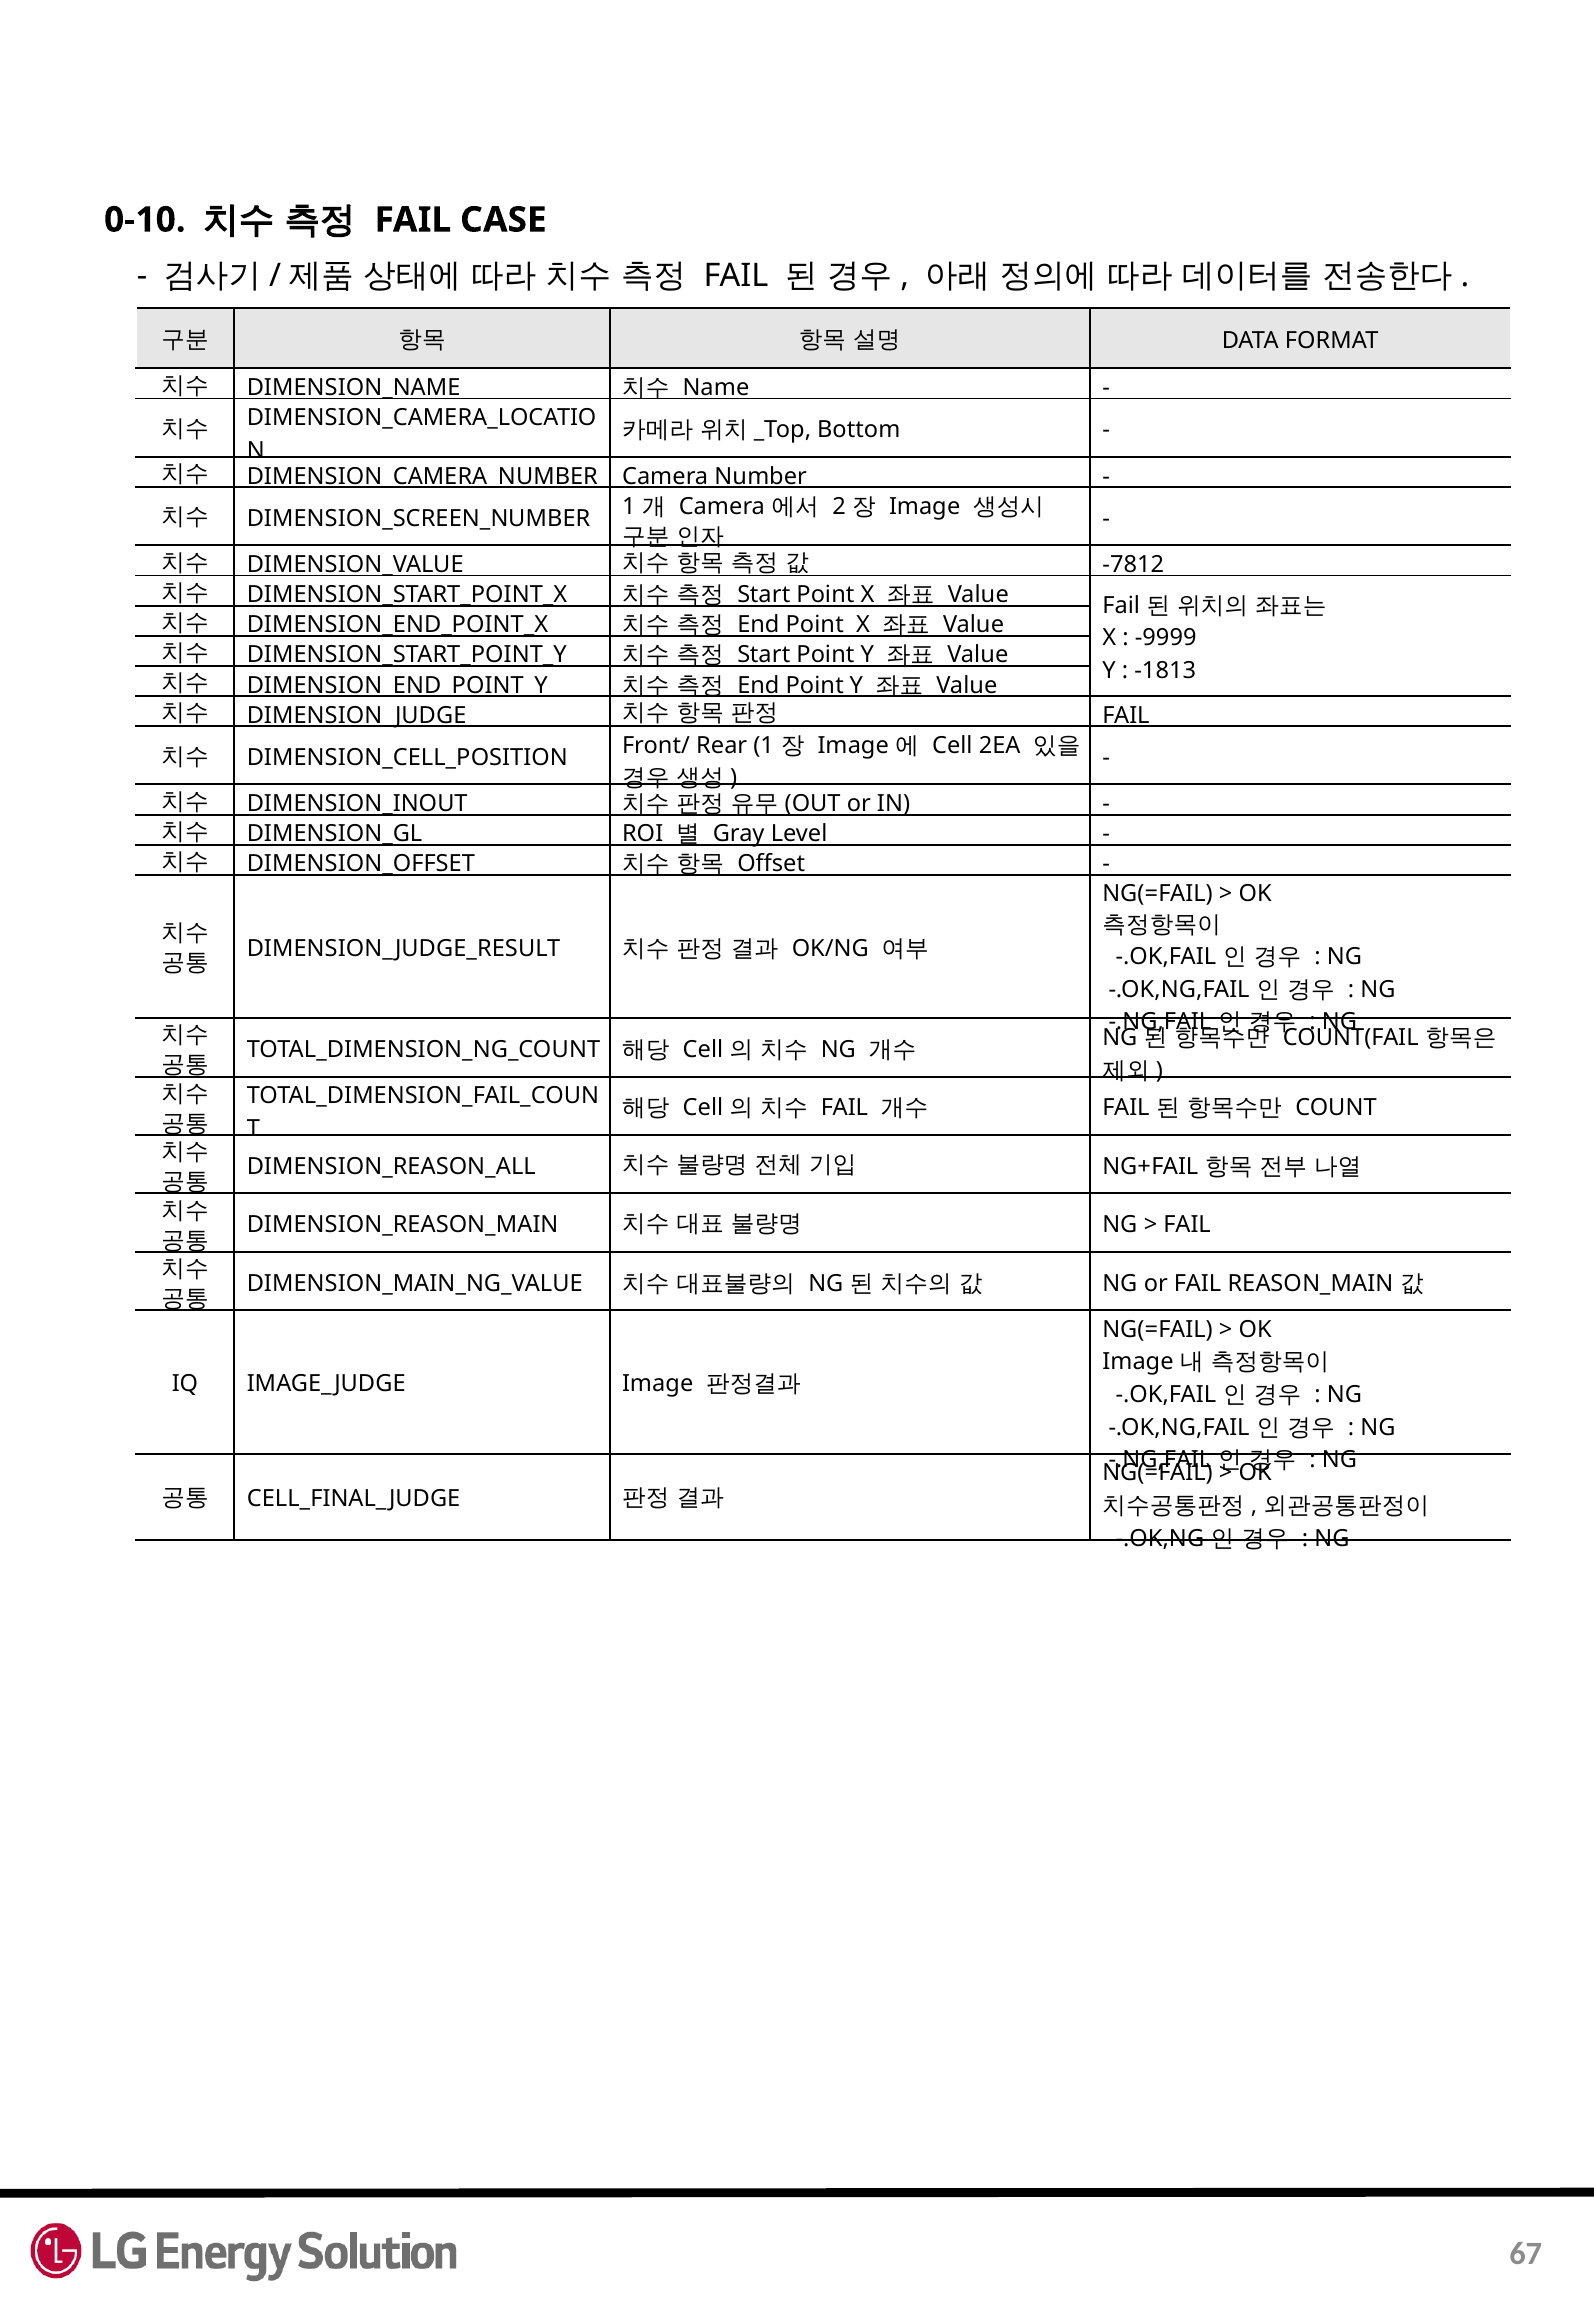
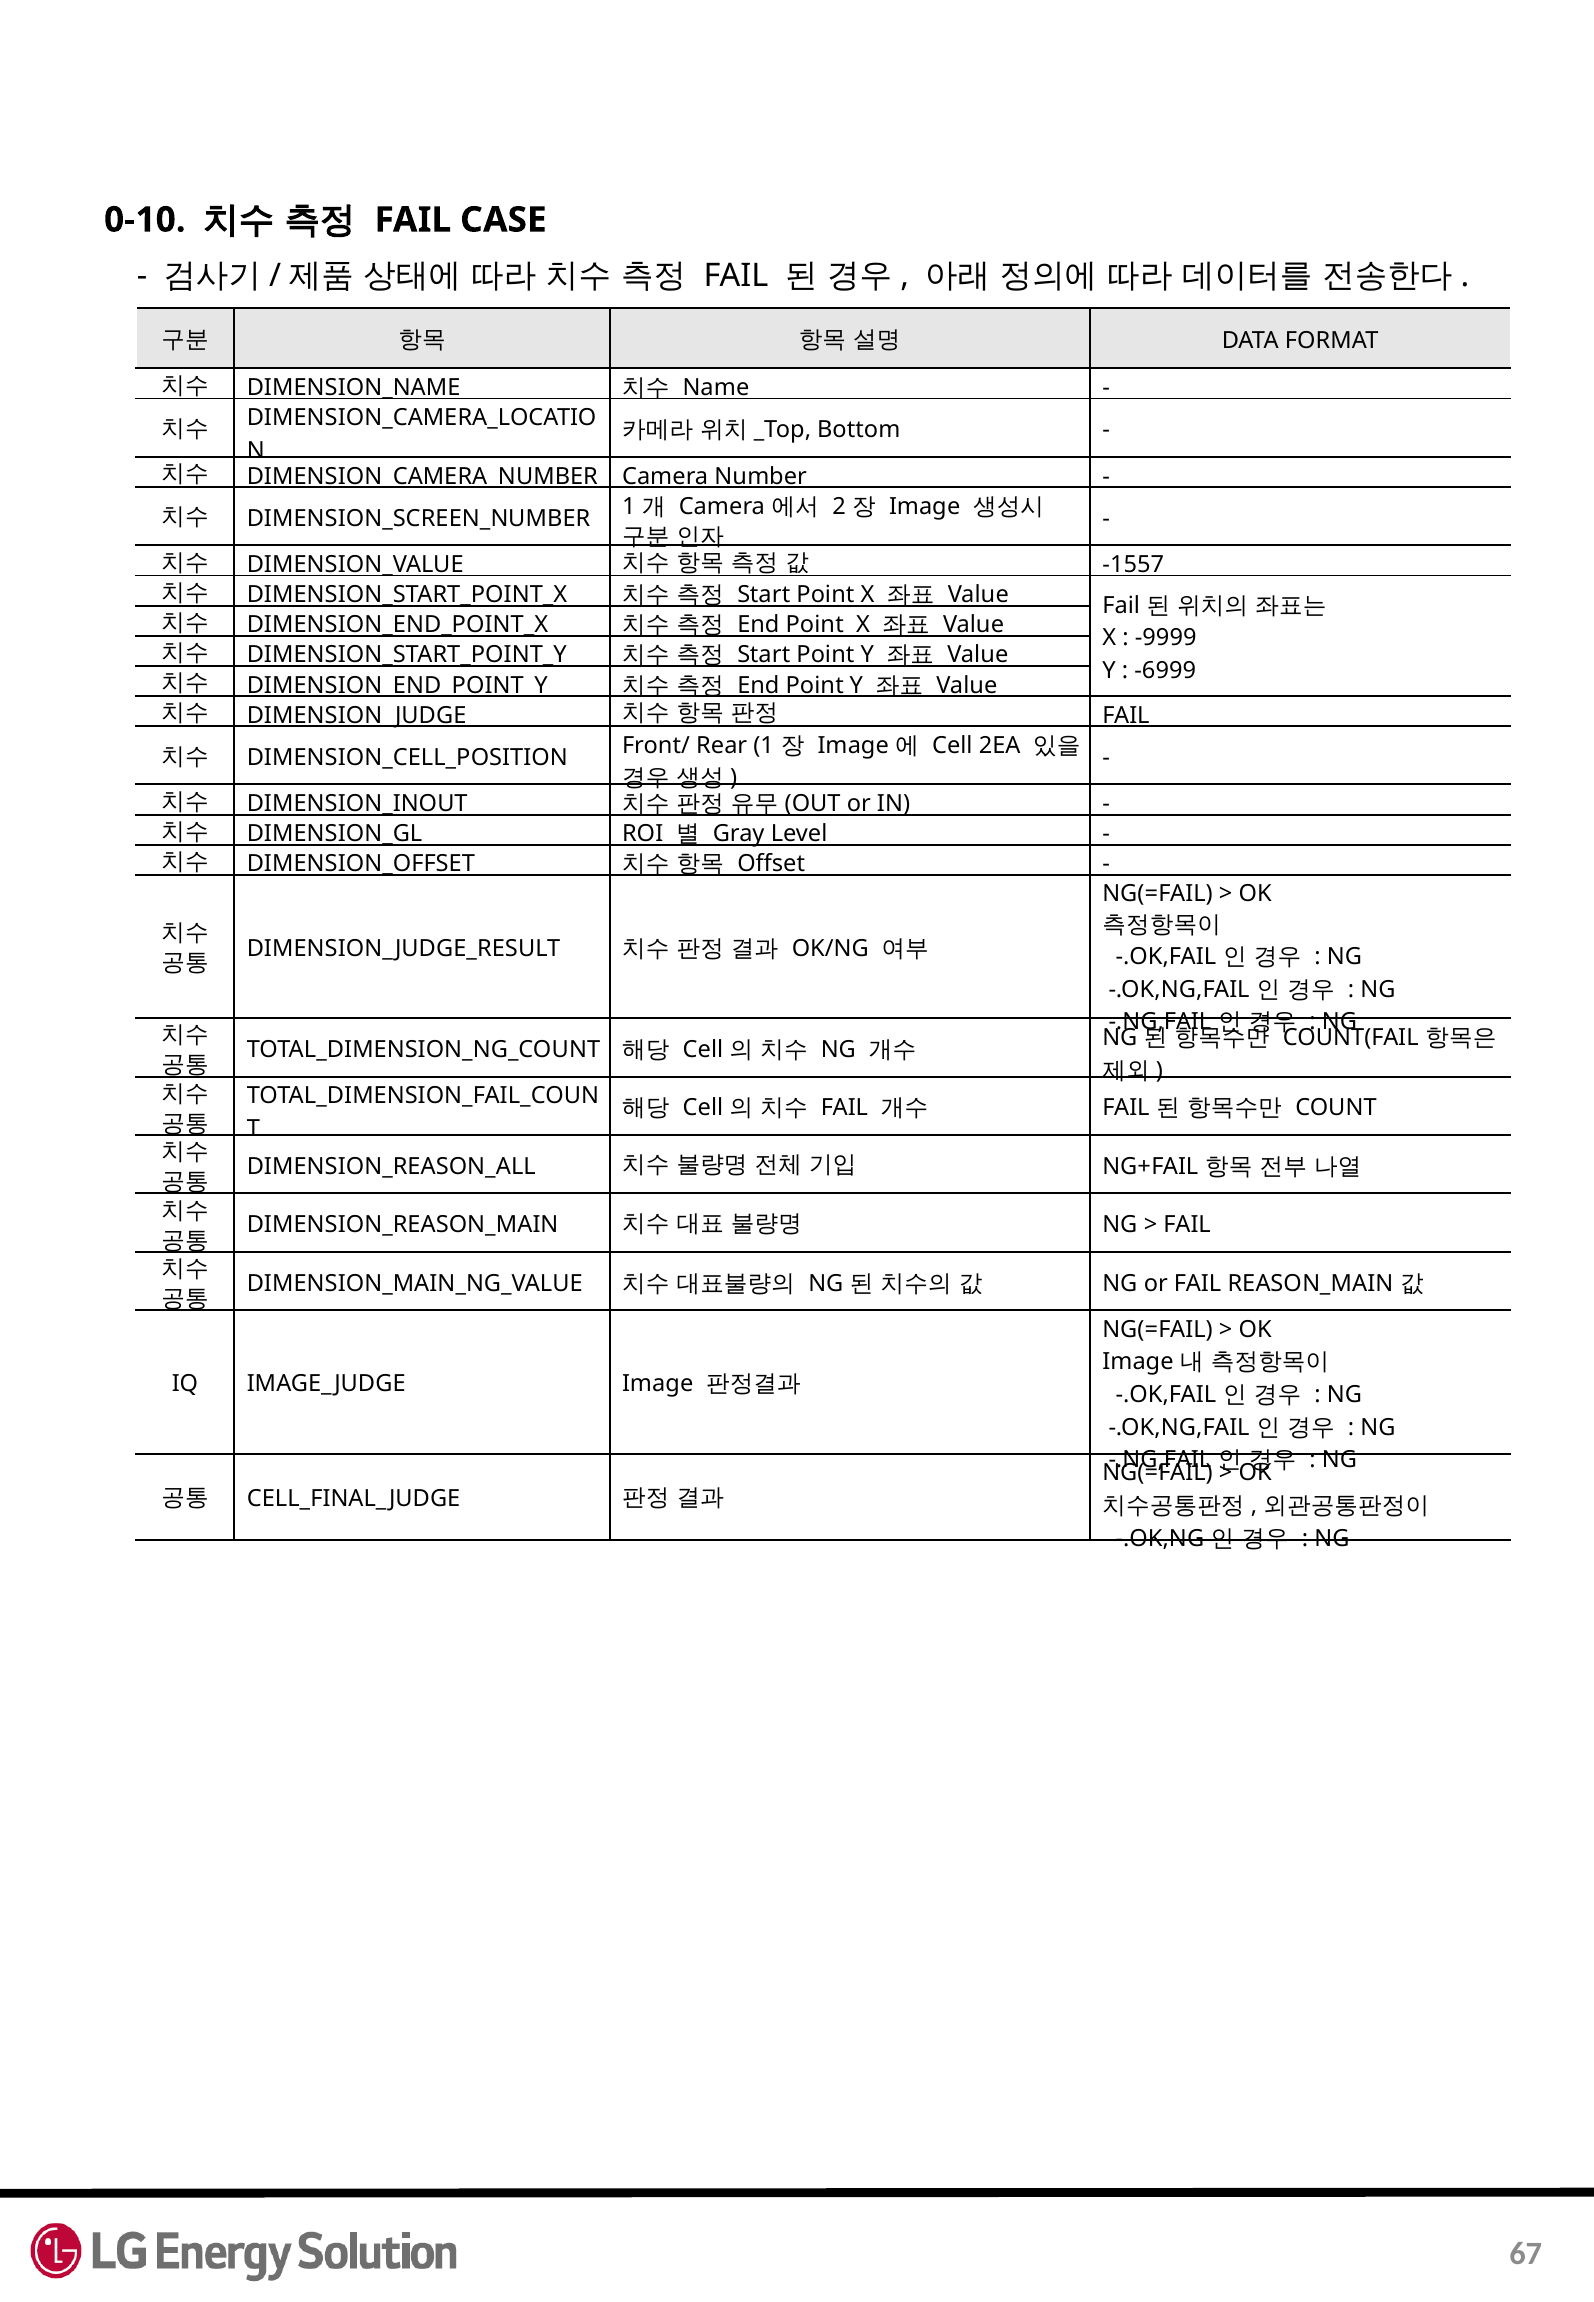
-7812: -7812 -> -1557
-1813: -1813 -> -6999
